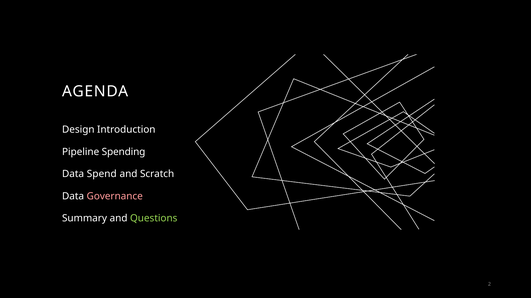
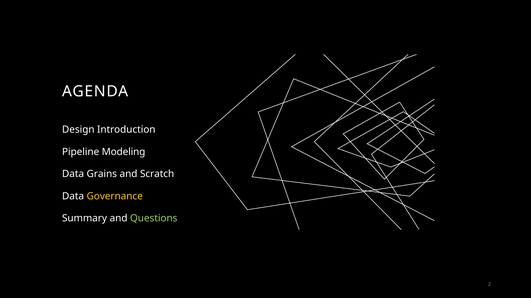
Spending: Spending -> Modeling
Spend: Spend -> Grains
Governance colour: pink -> yellow
